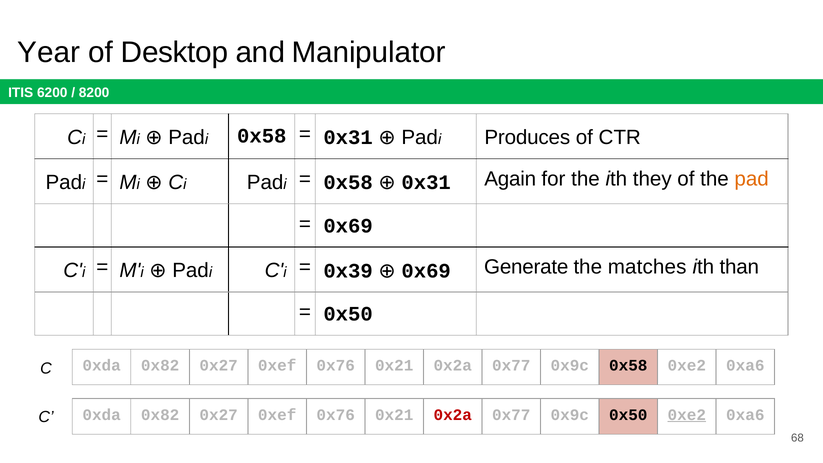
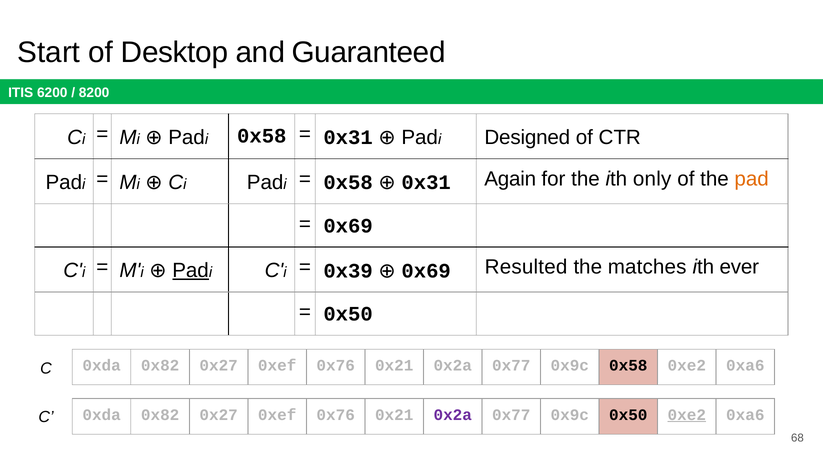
Year: Year -> Start
Manipulator: Manipulator -> Guaranteed
Produces: Produces -> Designed
they: they -> only
Pad at (191, 270) underline: none -> present
Generate: Generate -> Resulted
than: than -> ever
0x2a at (453, 415) colour: red -> purple
